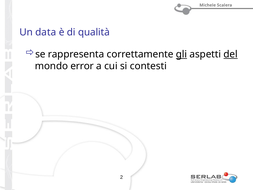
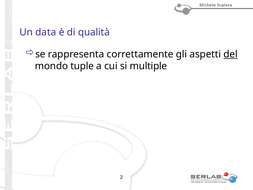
gli underline: present -> none
error: error -> tuple
contesti: contesti -> multiple
